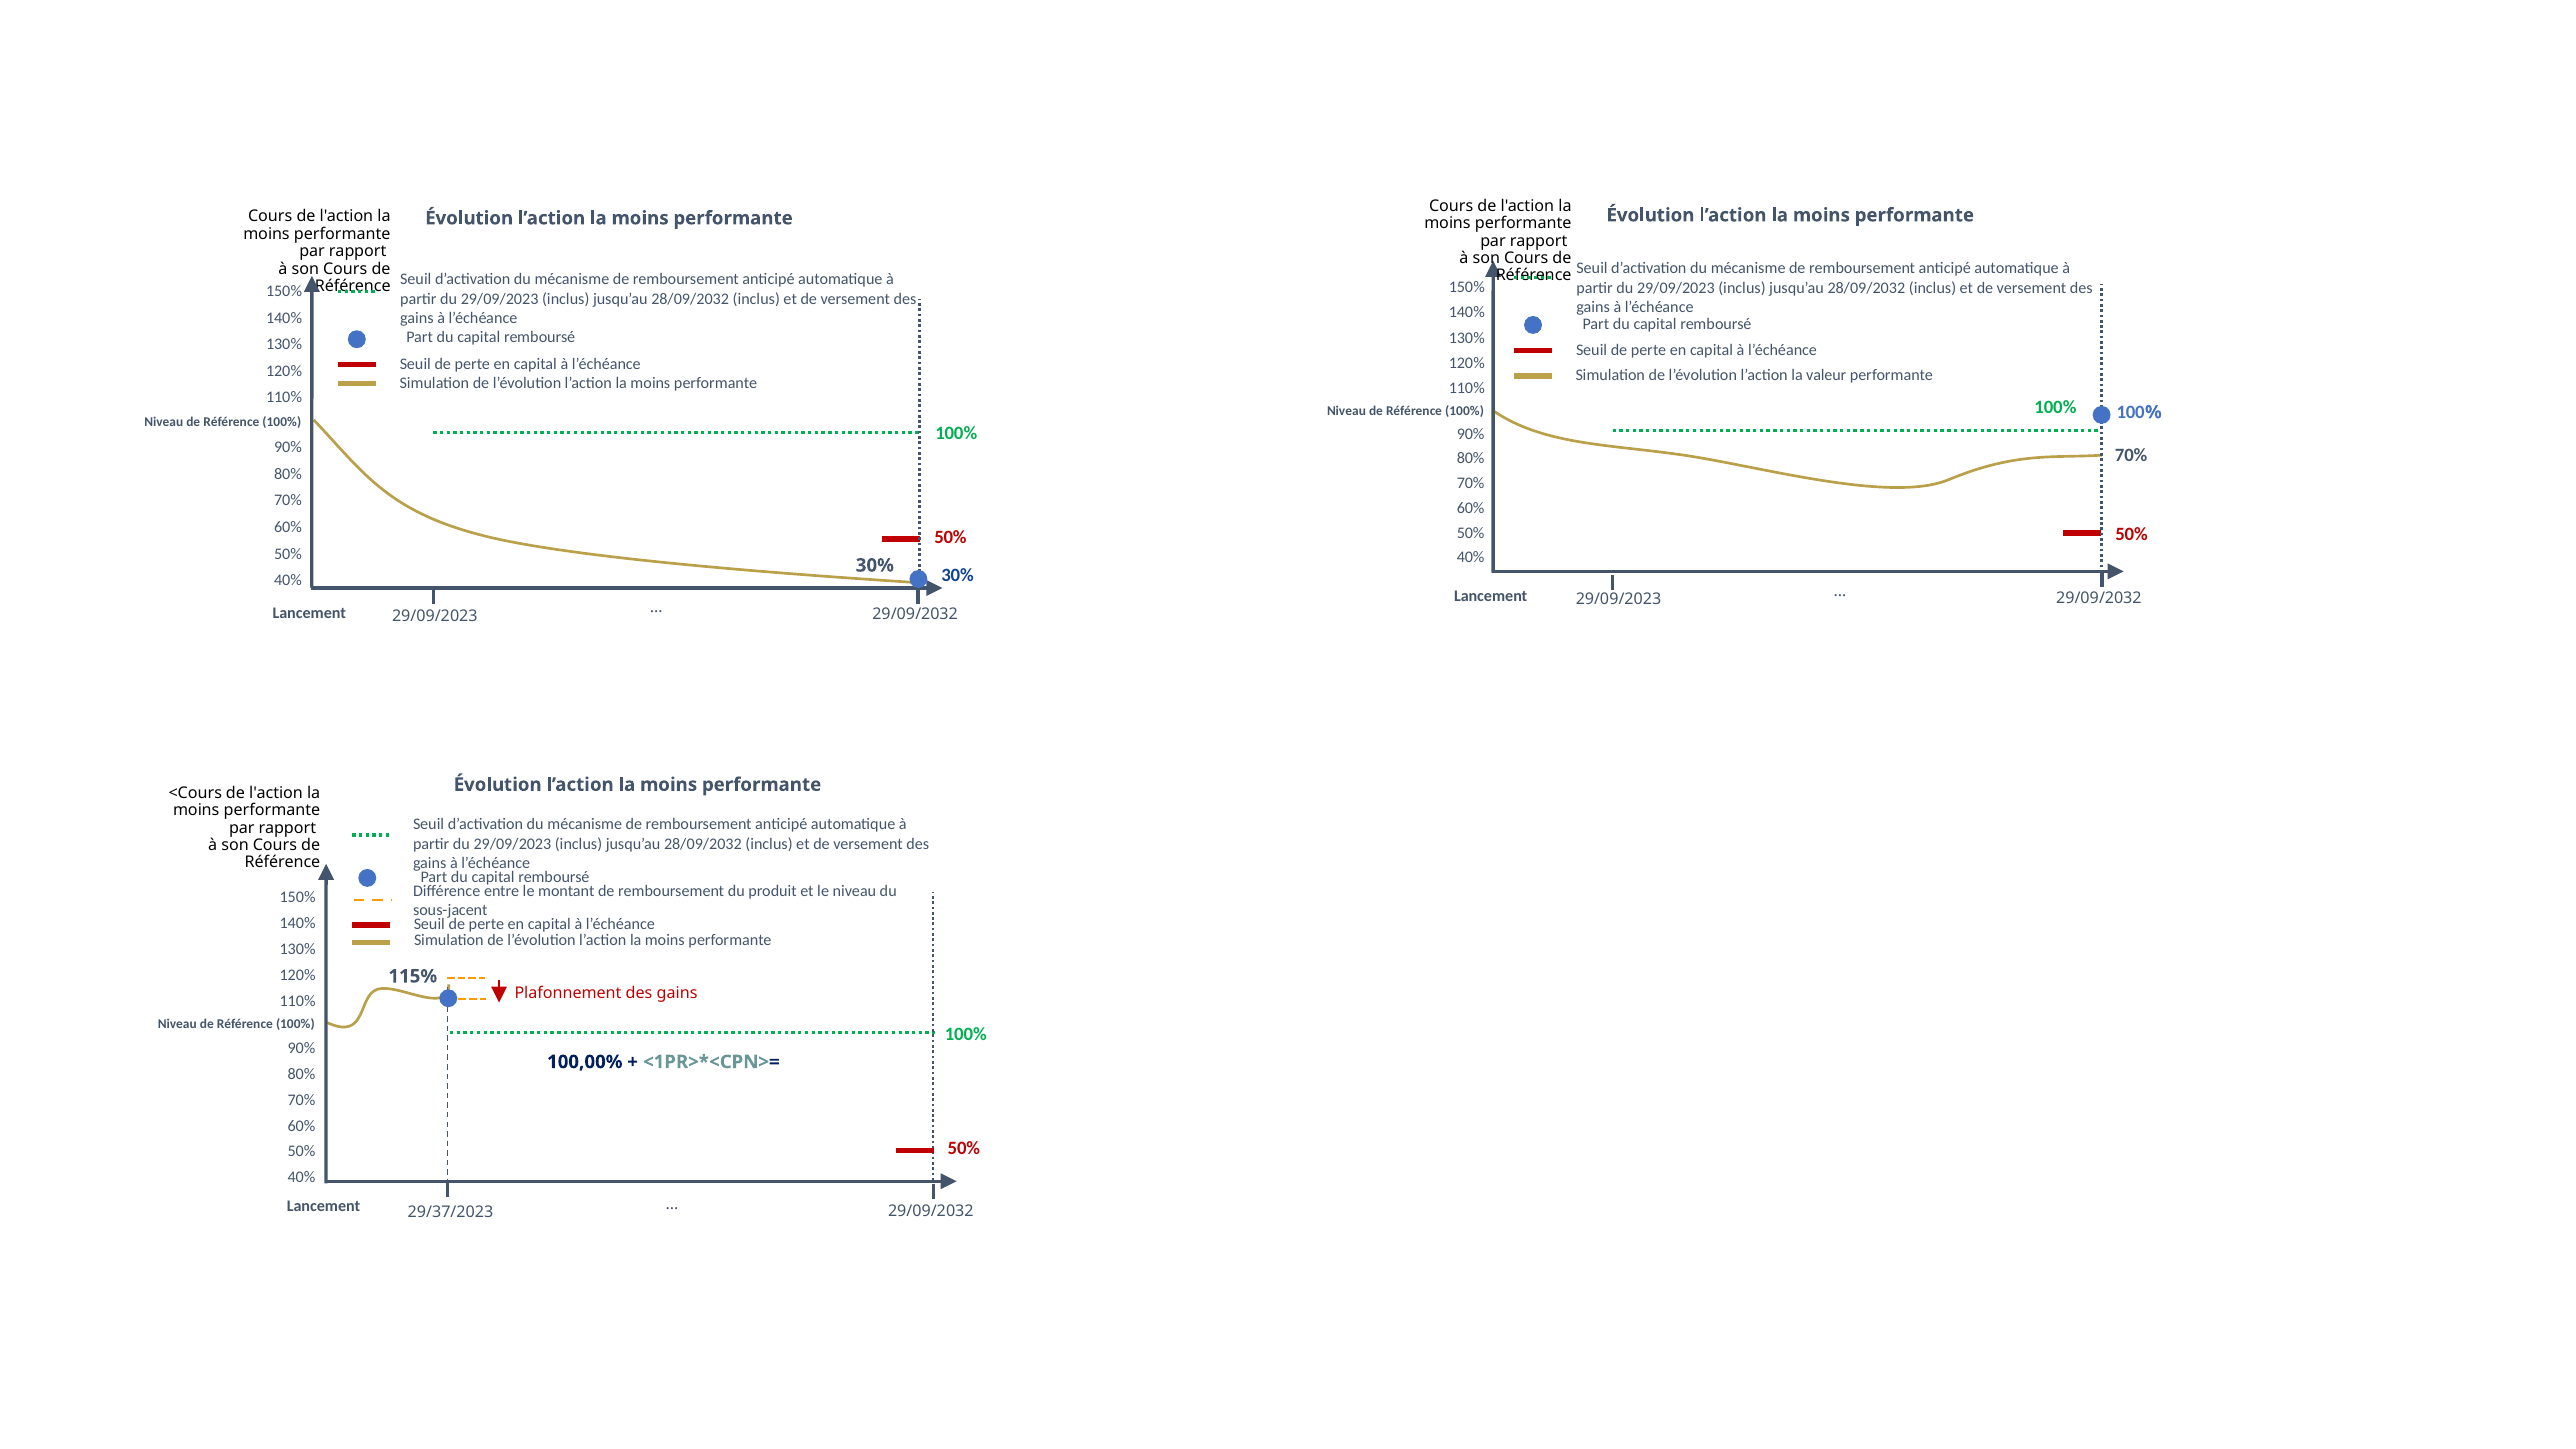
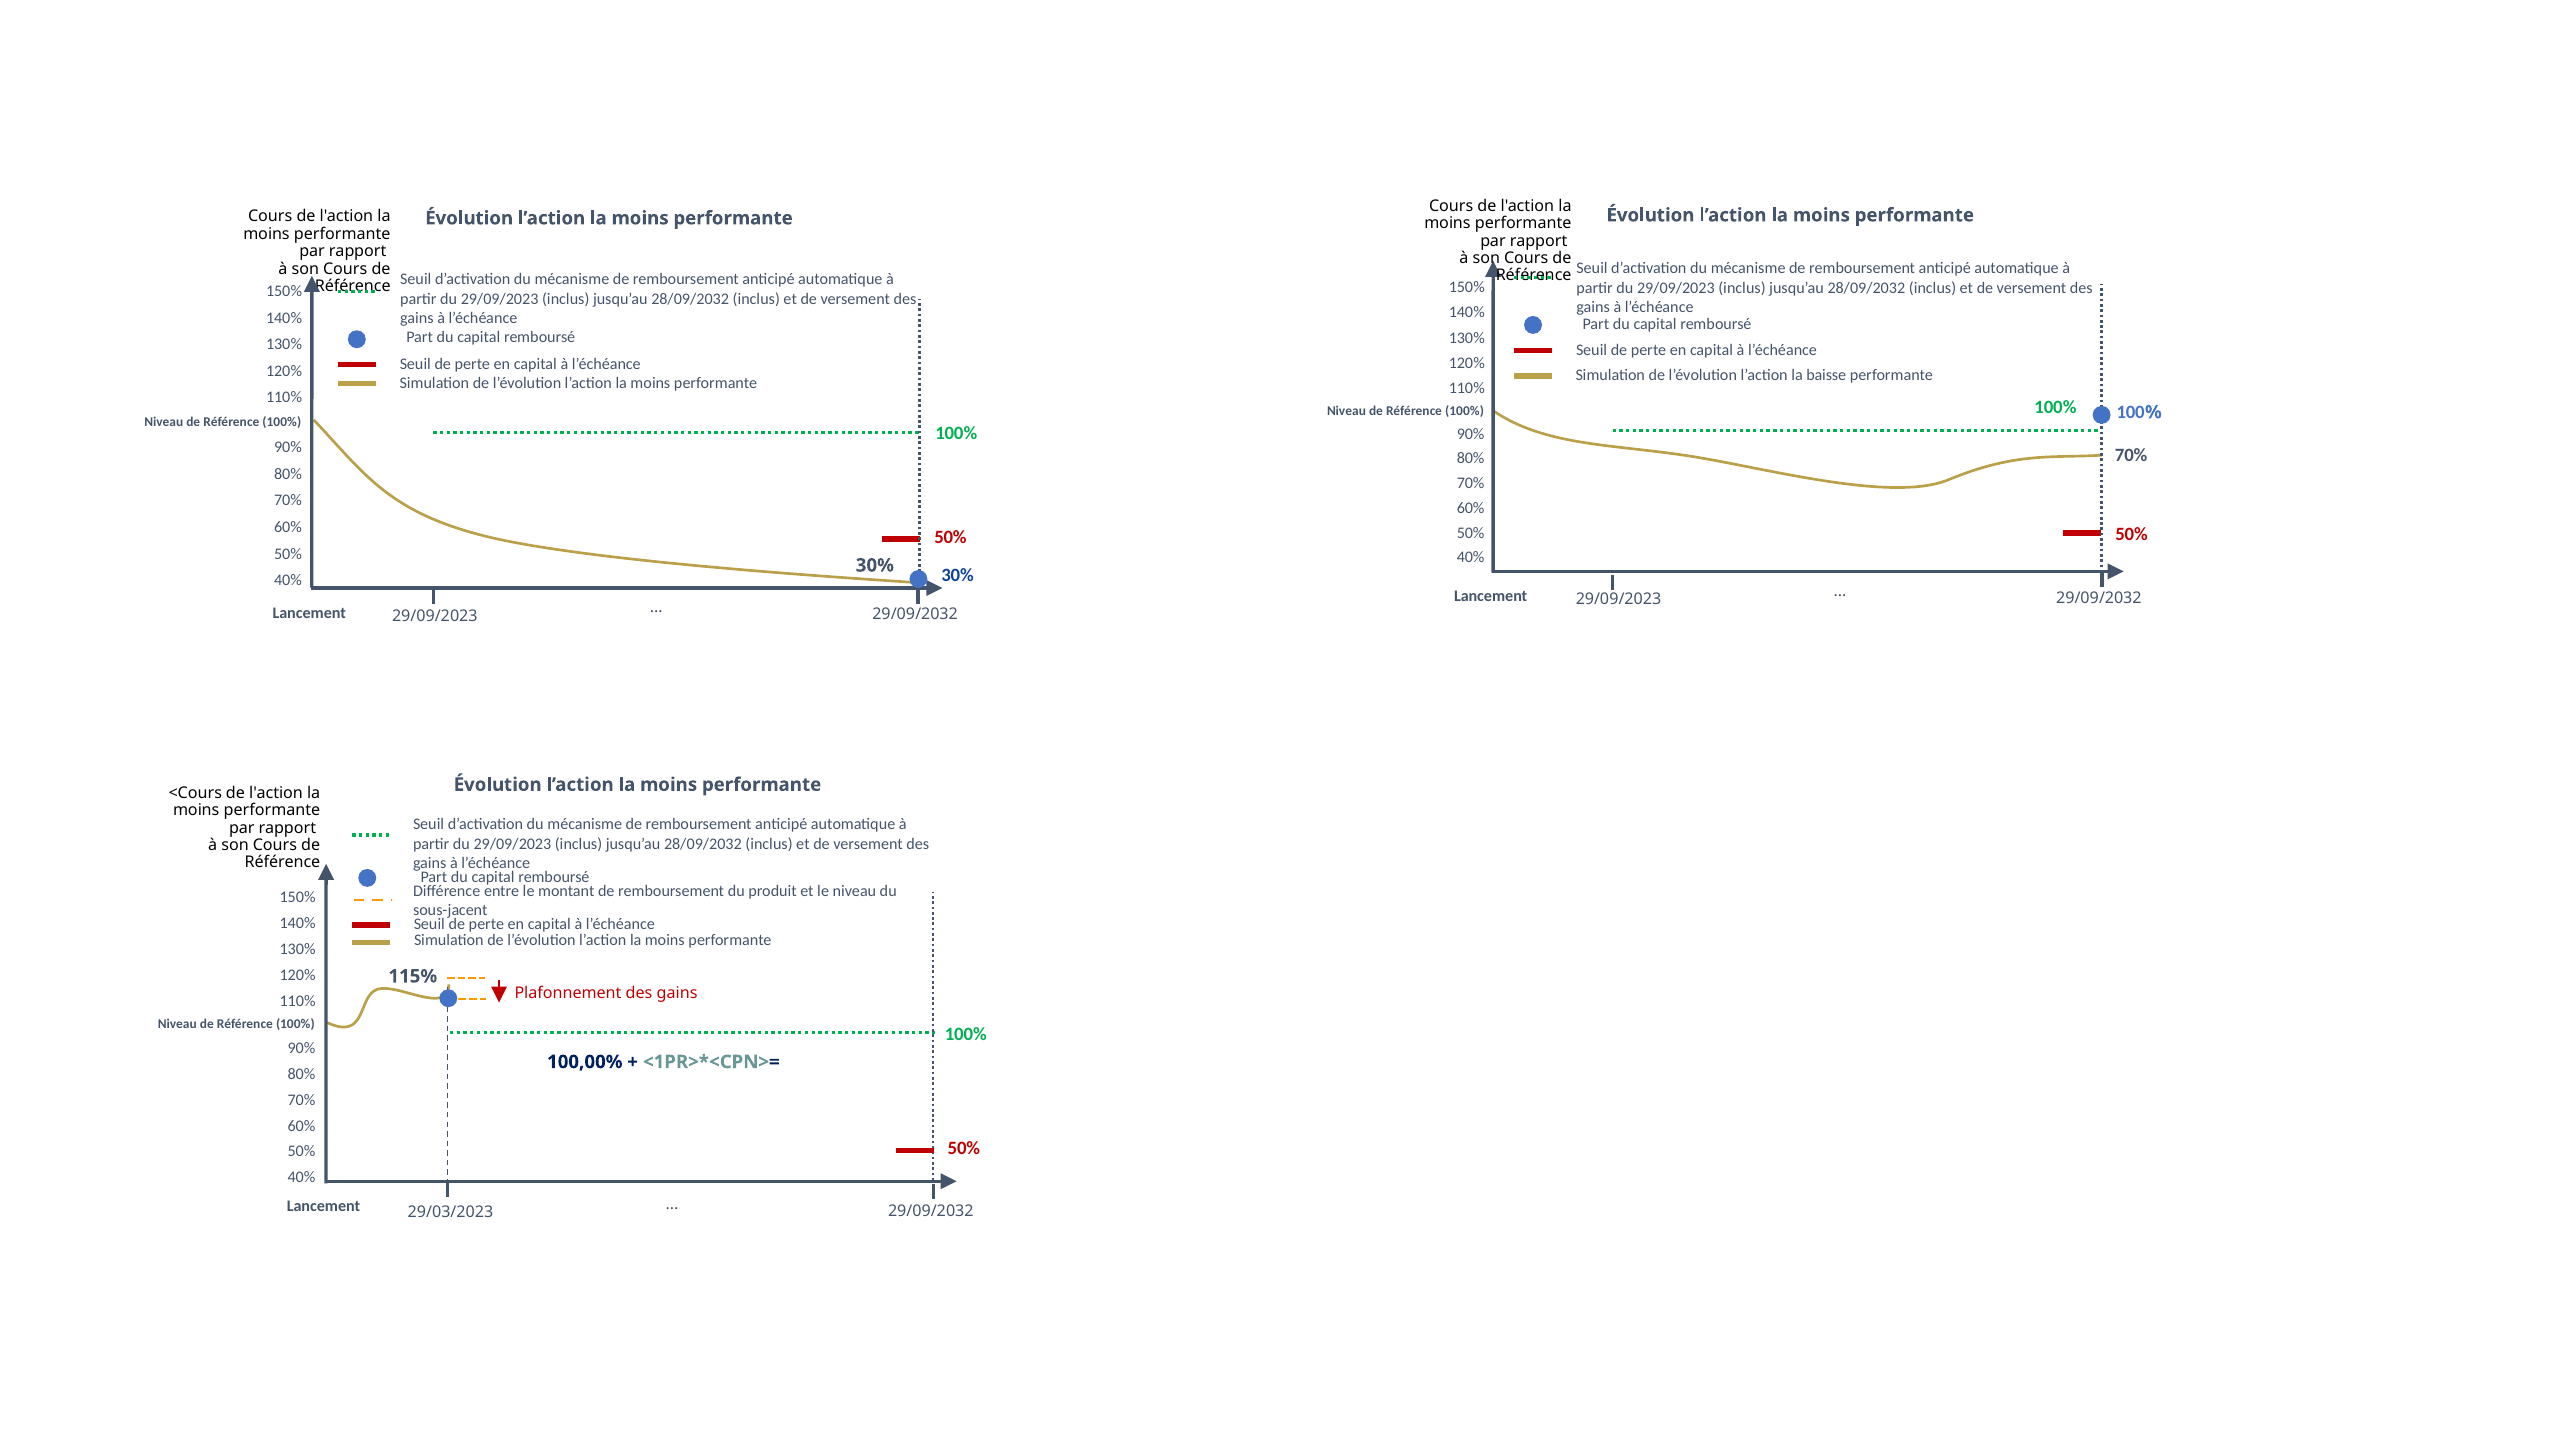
valeur: valeur -> baisse
29/37/2023: 29/37/2023 -> 29/03/2023
